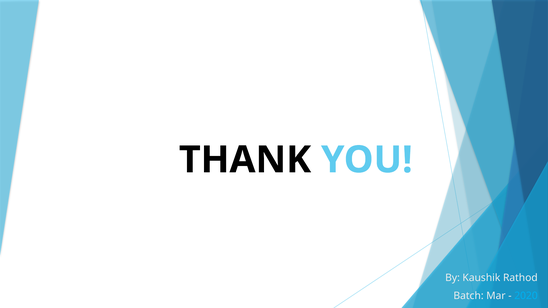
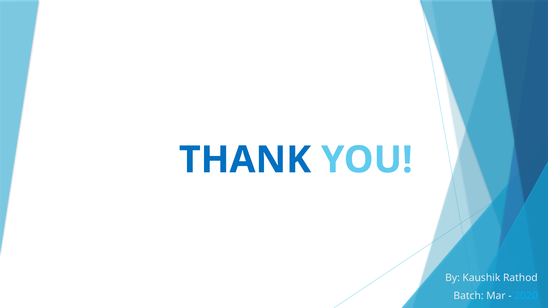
THANK colour: black -> blue
